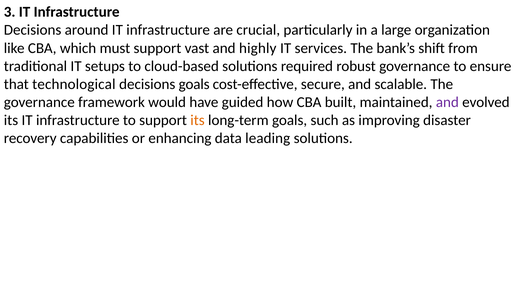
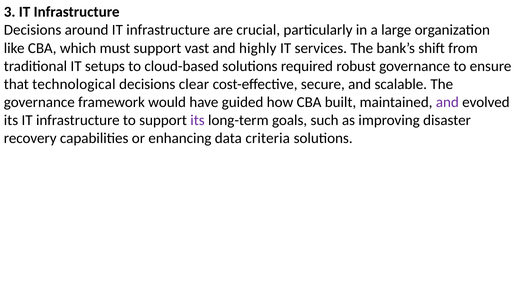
decisions goals: goals -> clear
its at (198, 120) colour: orange -> purple
leading: leading -> criteria
